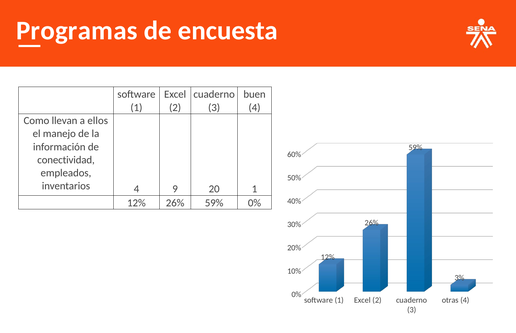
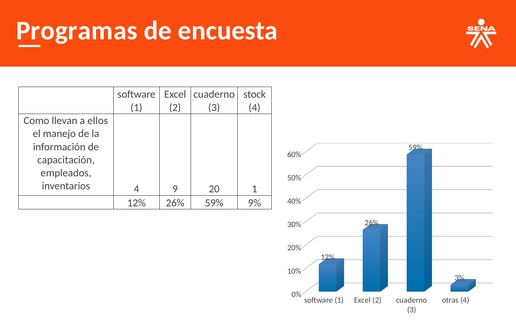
buen: buen -> stock
conectividad: conectividad -> capacitación
59% 0%: 0% -> 9%
